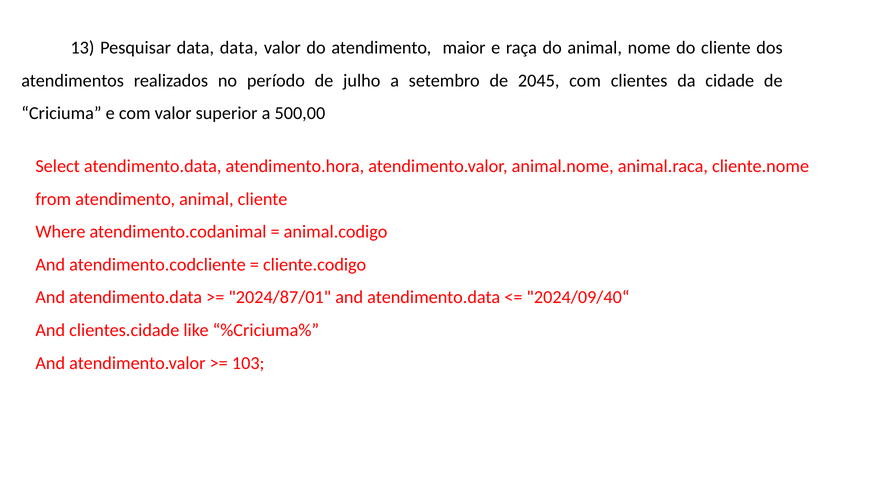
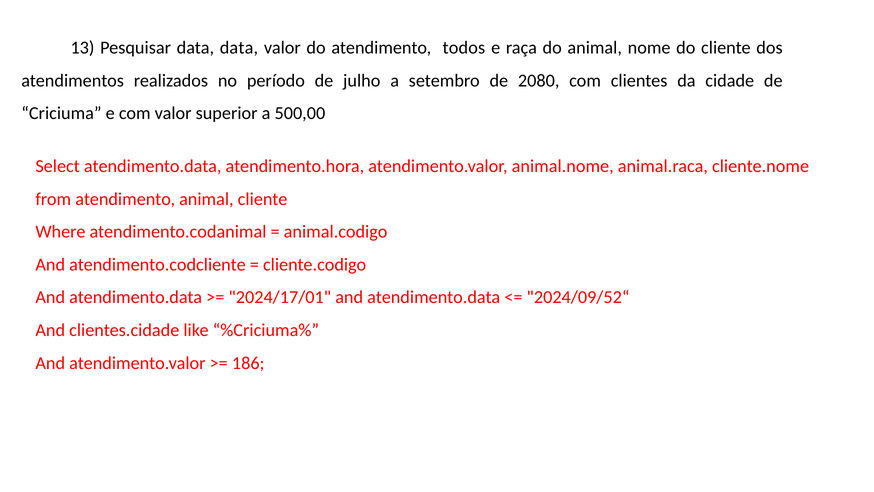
maior: maior -> todos
2045: 2045 -> 2080
2024/87/01: 2024/87/01 -> 2024/17/01
2024/09/40“: 2024/09/40“ -> 2024/09/52“
103: 103 -> 186
